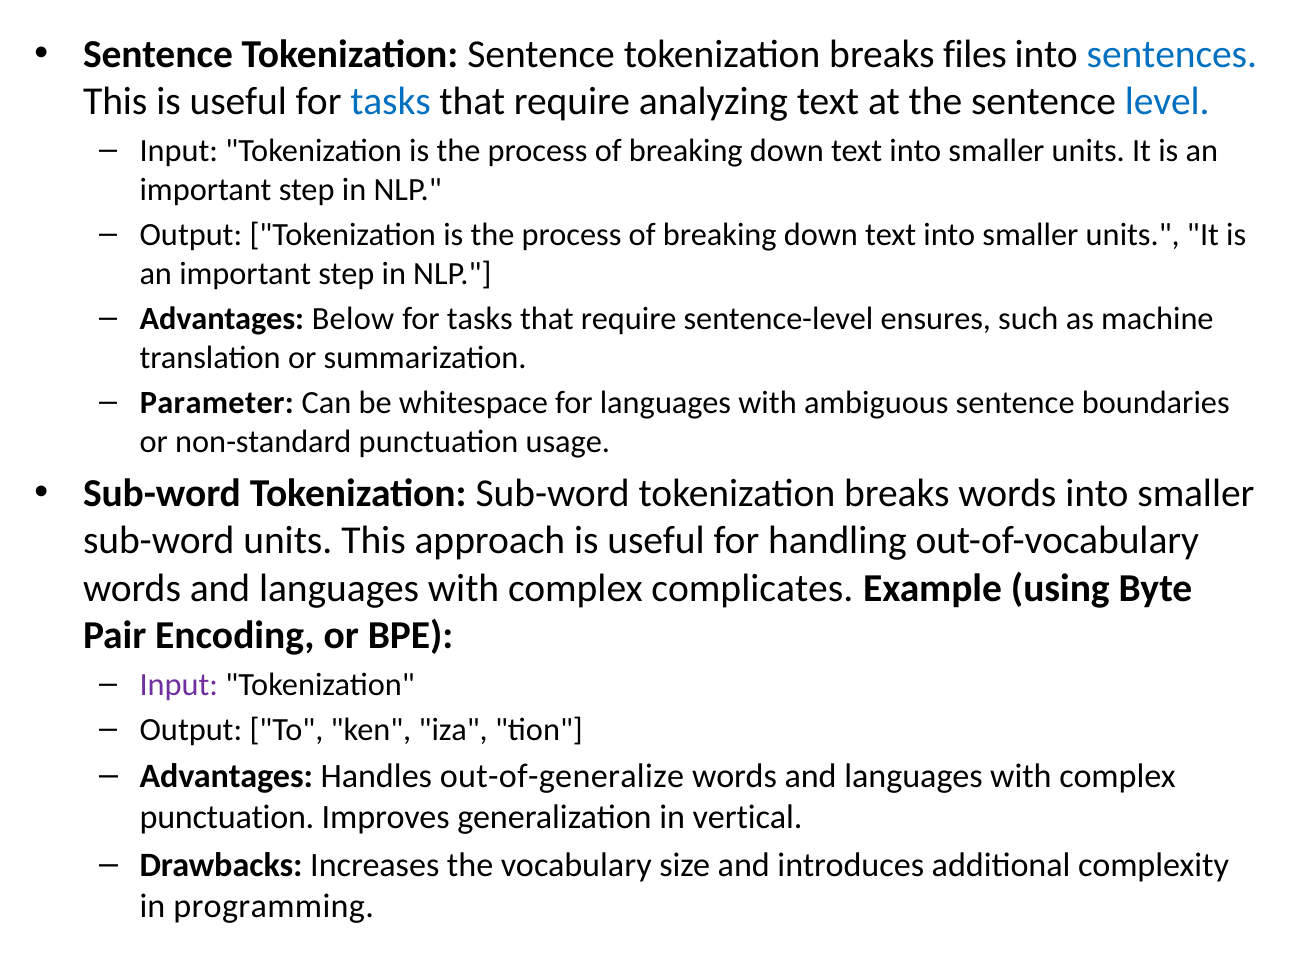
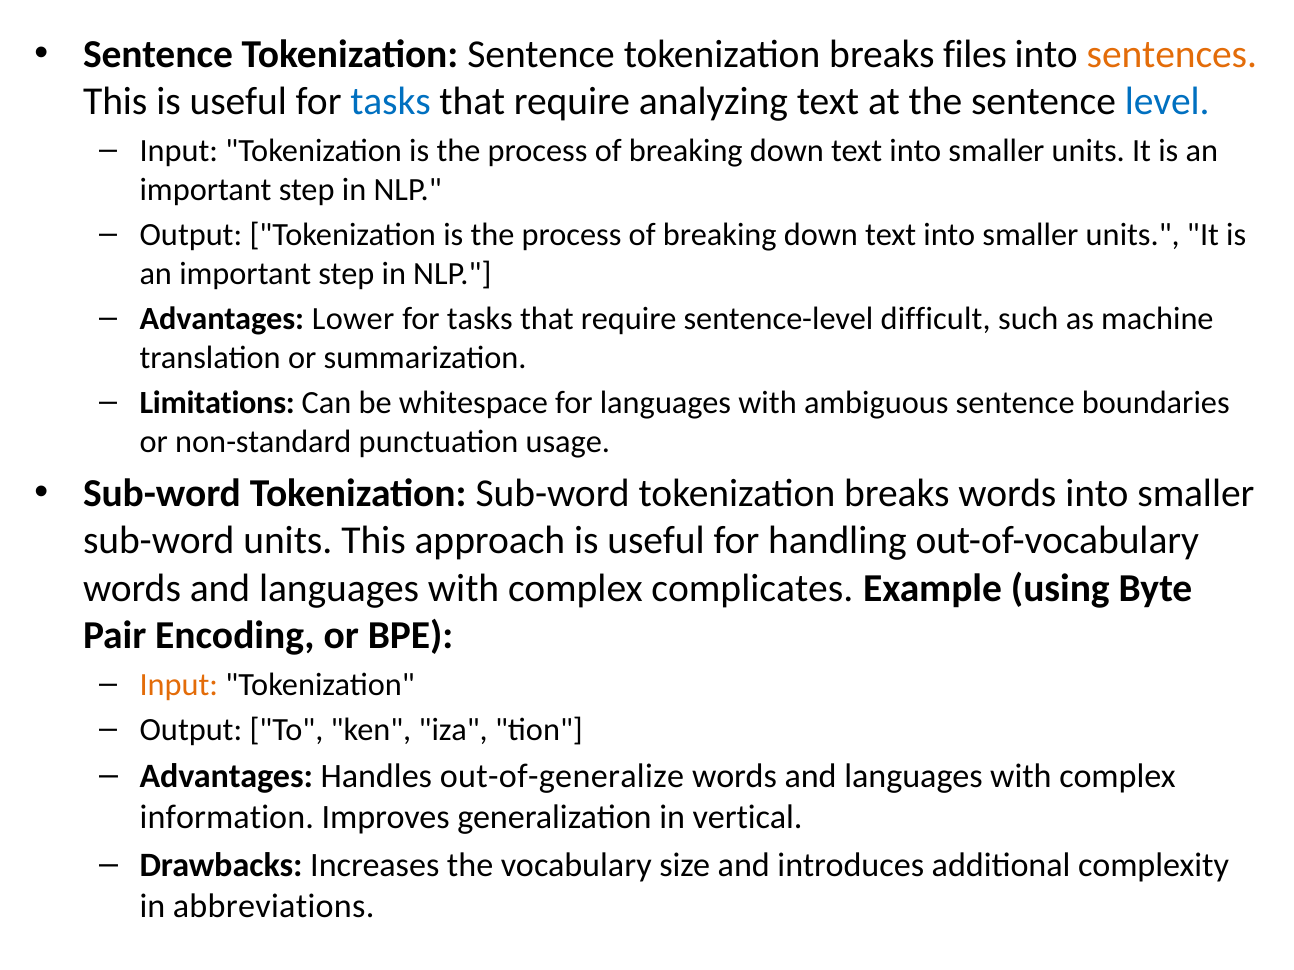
sentences colour: blue -> orange
Below: Below -> Lower
ensures: ensures -> difficult
Parameter: Parameter -> Limitations
Input at (179, 685) colour: purple -> orange
punctuation at (227, 818): punctuation -> information
programming: programming -> abbreviations
